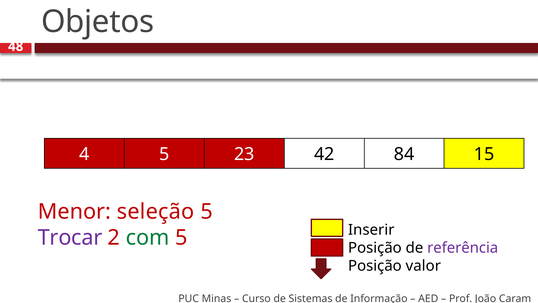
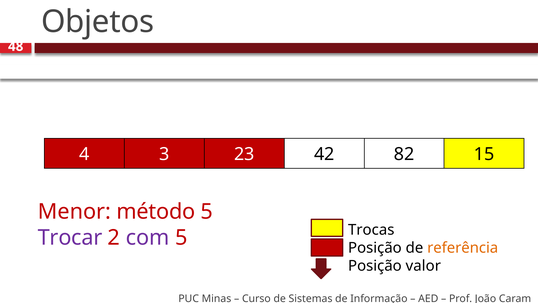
4 5: 5 -> 3
84: 84 -> 82
seleção: seleção -> método
Inserir: Inserir -> Trocas
com colour: green -> purple
referência colour: purple -> orange
